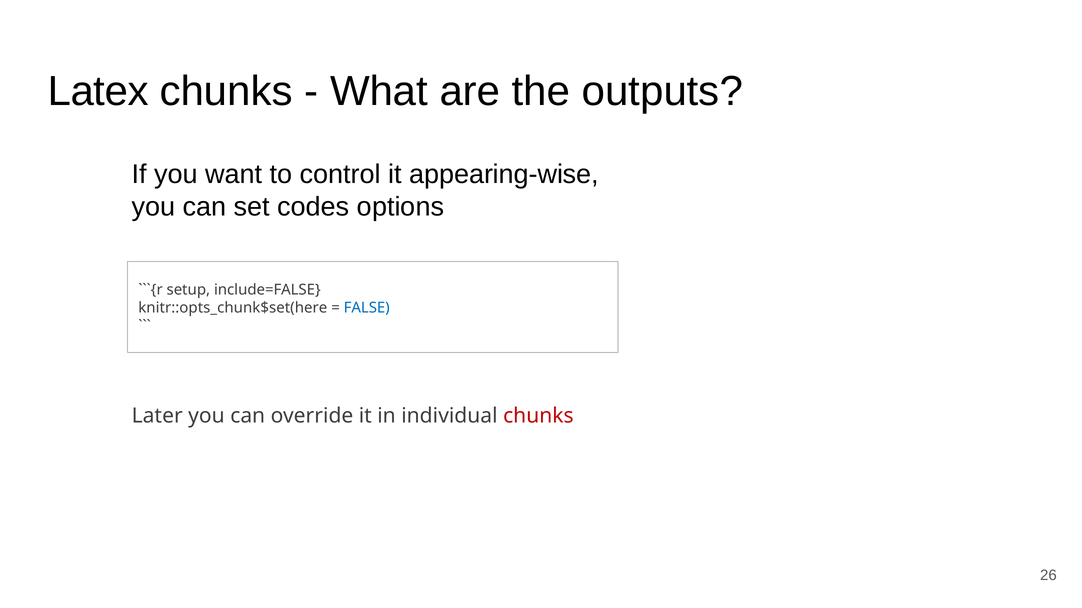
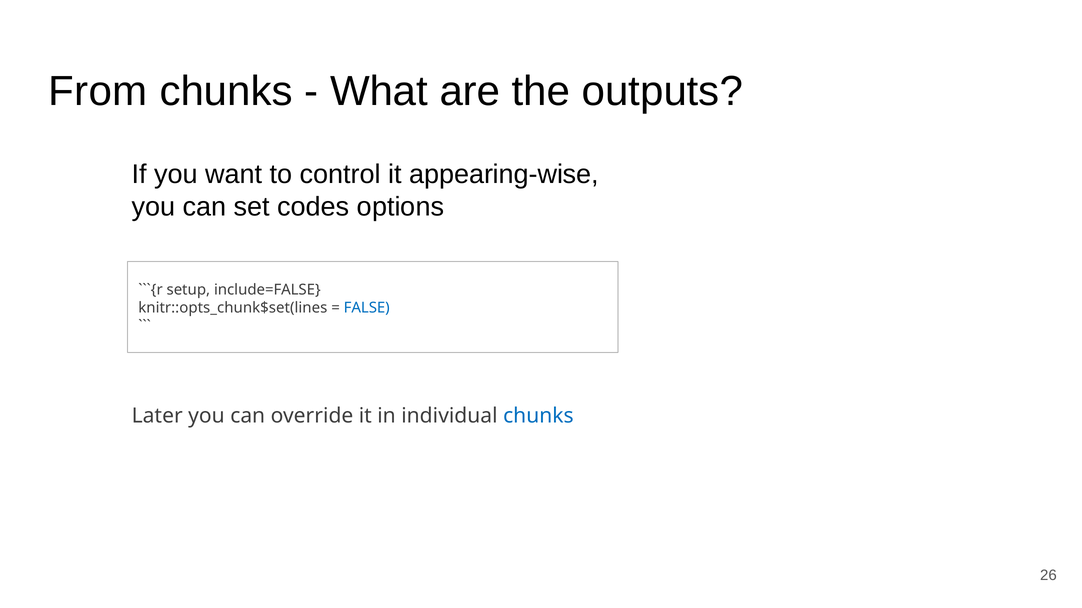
Latex: Latex -> From
knitr::opts_chunk$set(here: knitr::opts_chunk$set(here -> knitr::opts_chunk$set(lines
chunks at (538, 416) colour: red -> blue
